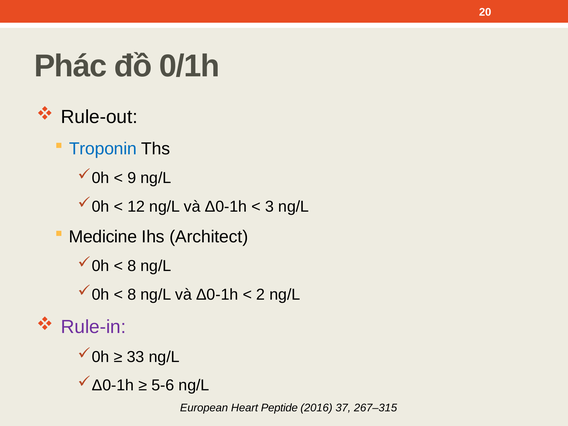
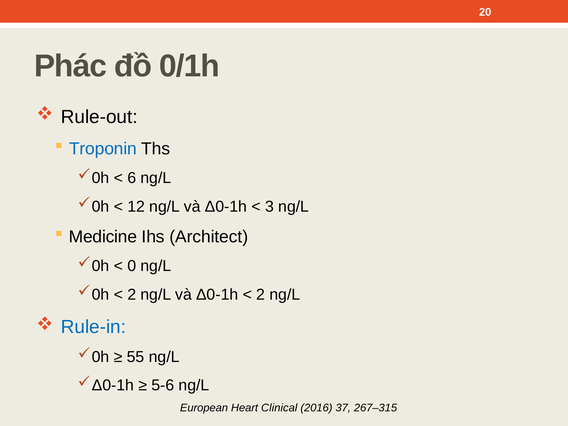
9: 9 -> 6
8 at (132, 266): 8 -> 0
8 at (132, 295): 8 -> 2
Rule-in colour: purple -> blue
33: 33 -> 55
Peptide: Peptide -> Clinical
